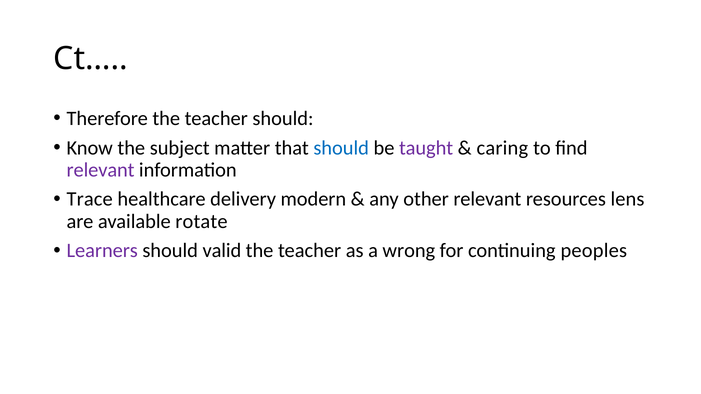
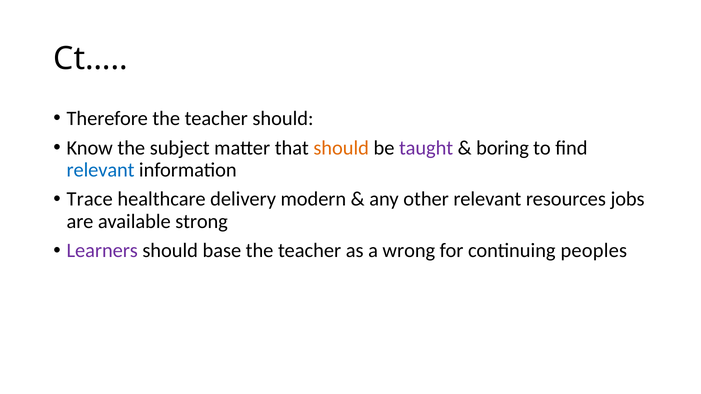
should at (341, 148) colour: blue -> orange
caring: caring -> boring
relevant at (101, 170) colour: purple -> blue
lens: lens -> jobs
rotate: rotate -> strong
valid: valid -> base
